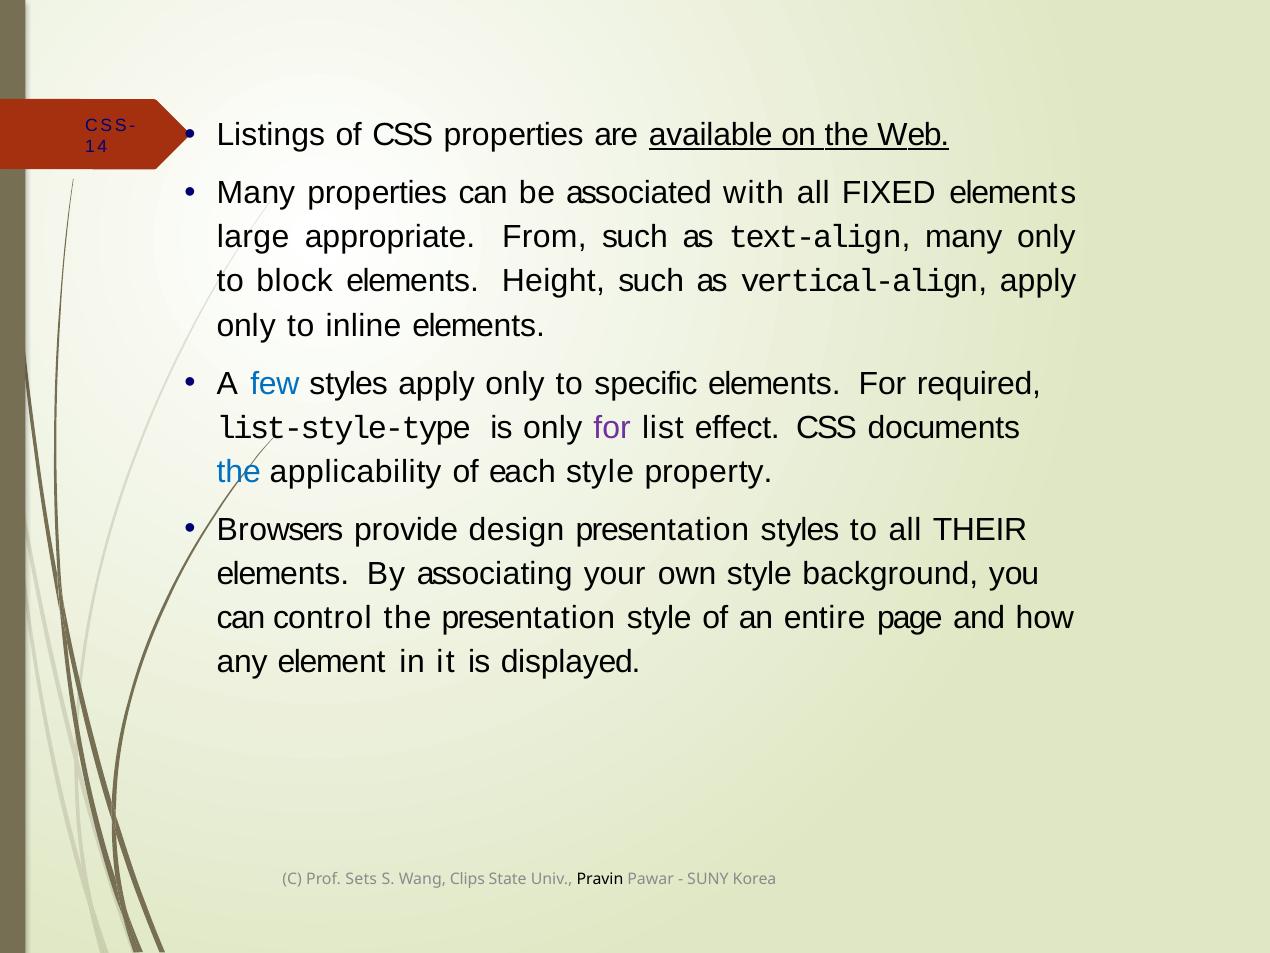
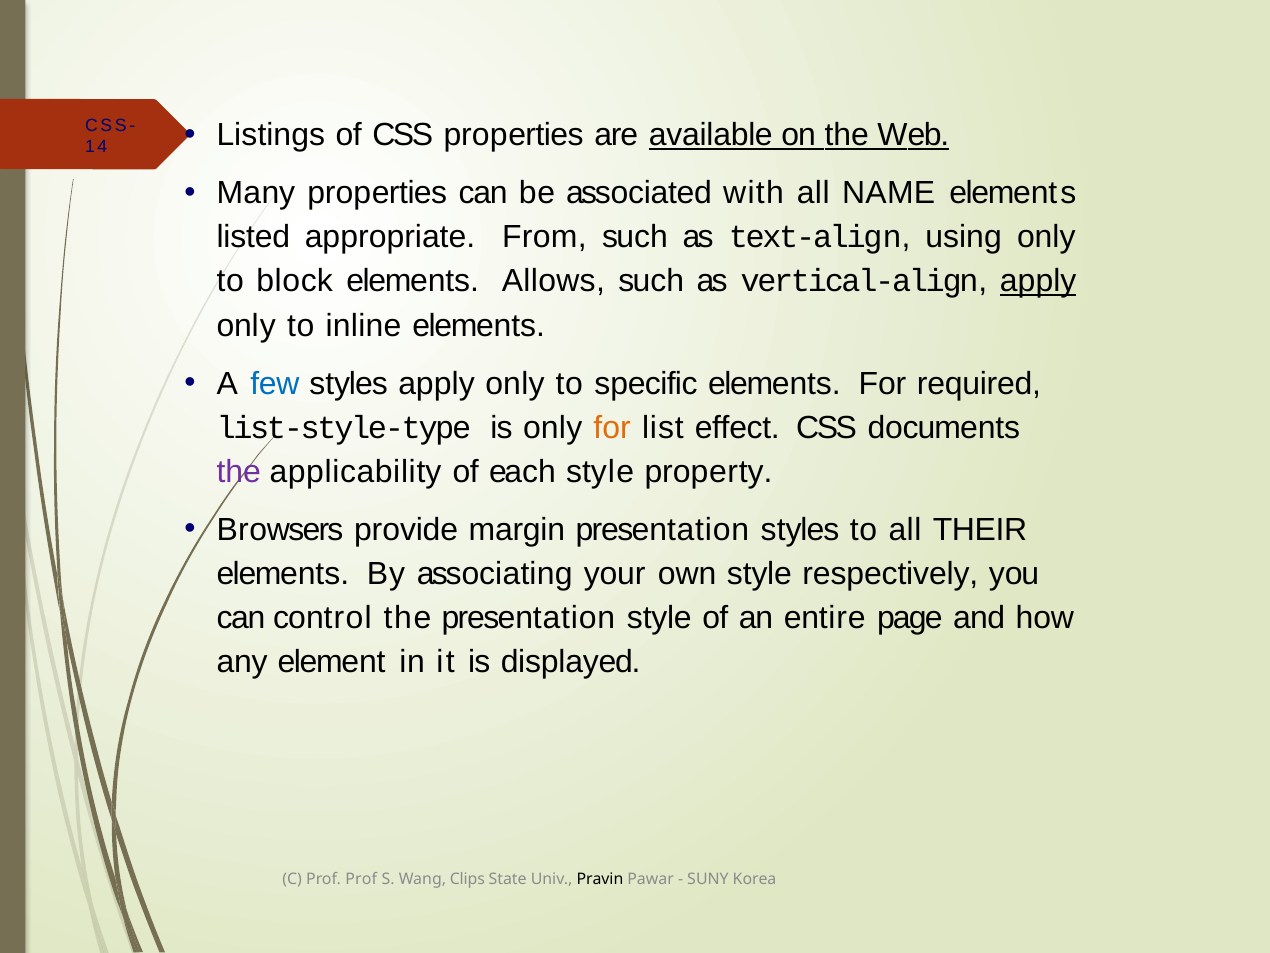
FIXED: FIXED -> NAME
large: large -> listed
text-align many: many -> using
Height: Height -> Allows
apply at (1038, 281) underline: none -> present
for at (612, 427) colour: purple -> orange
the at (239, 472) colour: blue -> purple
design: design -> margin
background: background -> respectively
Prof Sets: Sets -> Prof
